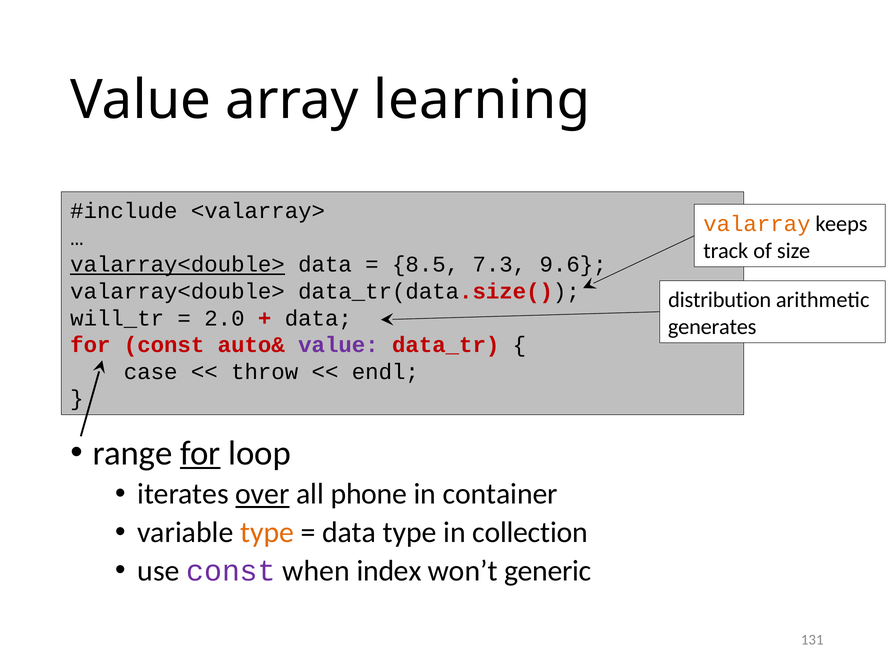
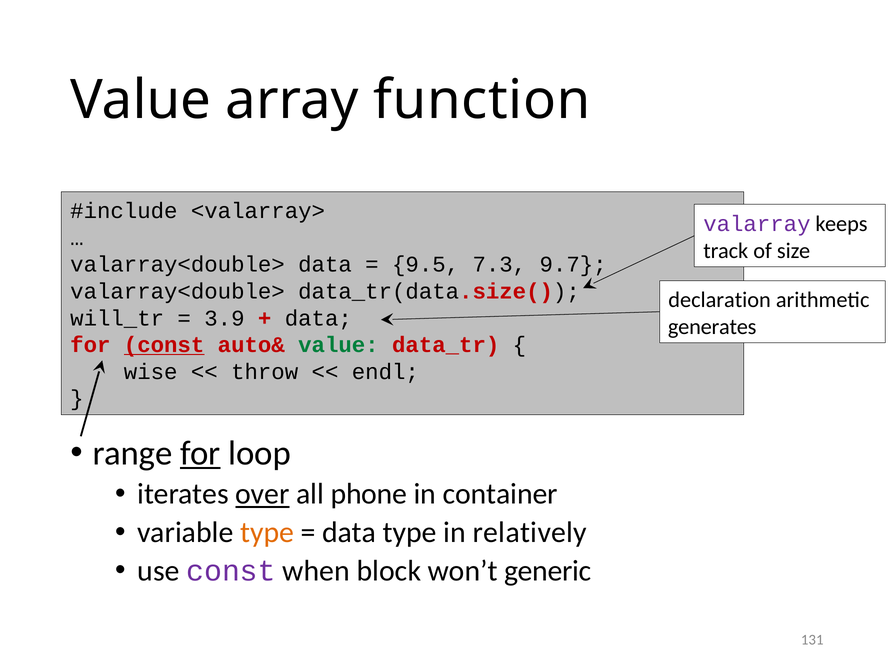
learning: learning -> function
valarray colour: orange -> purple
valarray<double> at (177, 265) underline: present -> none
8.5: 8.5 -> 9.5
9.6: 9.6 -> 9.7
distribution: distribution -> declaration
2.0: 2.0 -> 3.9
const at (164, 345) underline: none -> present
value at (338, 345) colour: purple -> green
case: case -> wise
collection: collection -> relatively
index: index -> block
